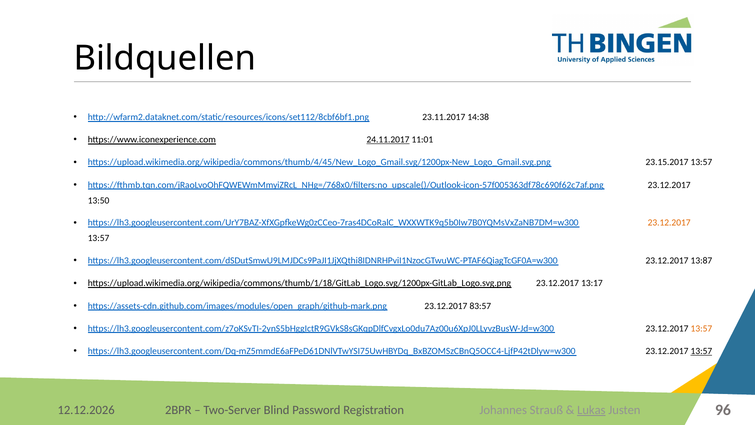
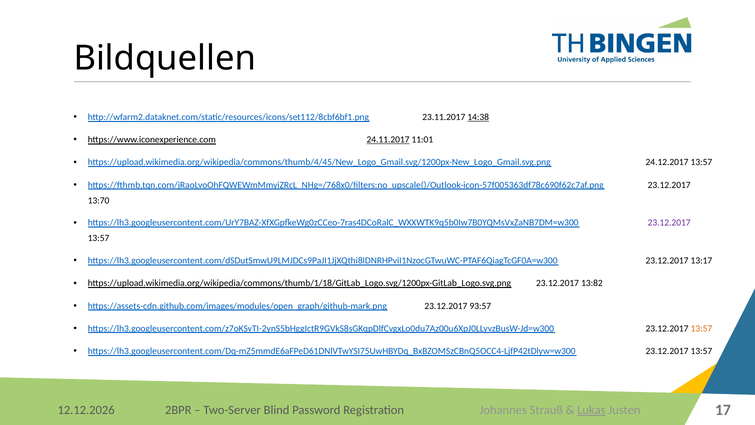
14:38 underline: none -> present
23.15.2017: 23.15.2017 -> 24.12.2017
13:50: 13:50 -> 13:70
23.12.2017 at (669, 223) colour: orange -> purple
13:87: 13:87 -> 13:17
13:17: 13:17 -> 13:82
83:57: 83:57 -> 93:57
13:57 at (701, 351) underline: present -> none
96: 96 -> 17
